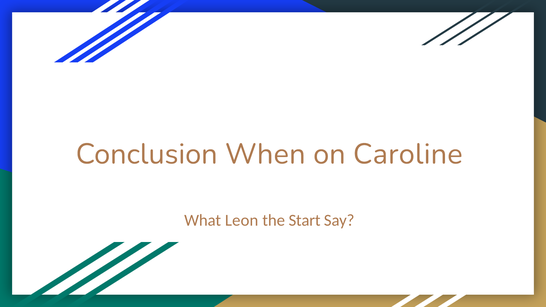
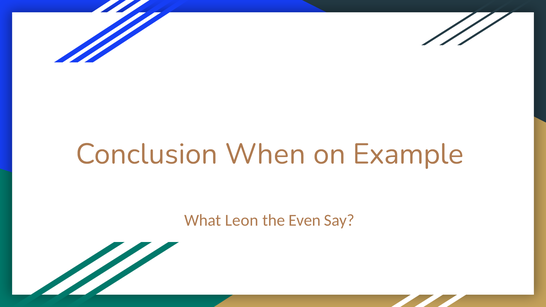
Caroline: Caroline -> Example
Start: Start -> Even
